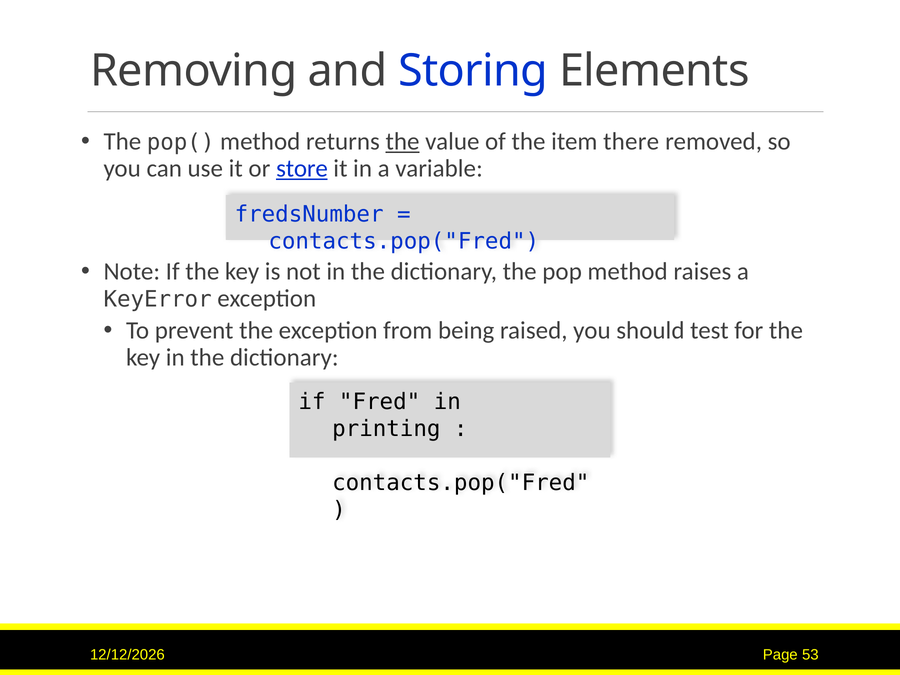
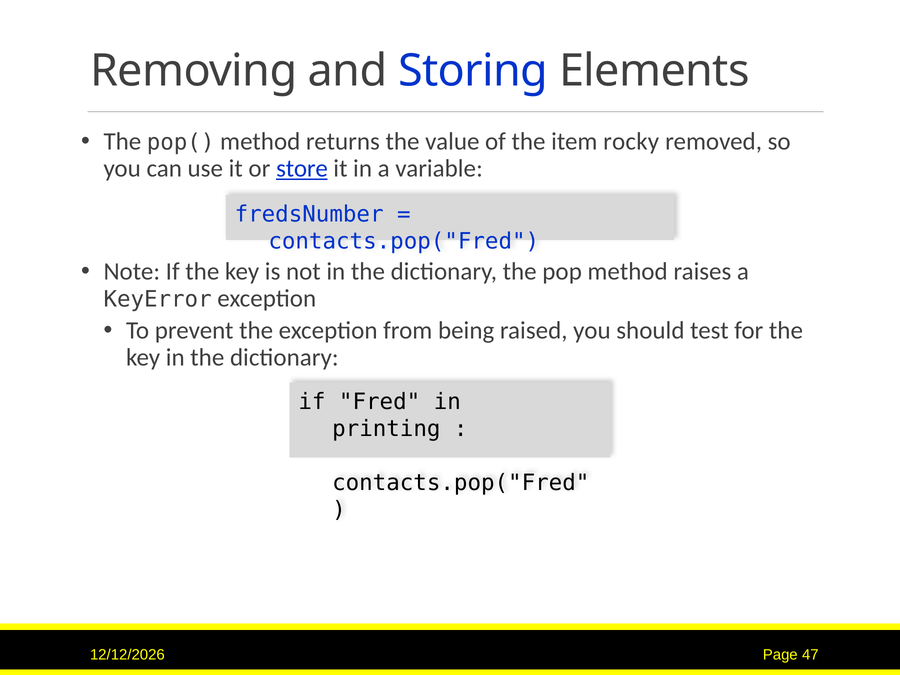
the at (403, 141) underline: present -> none
there: there -> rocky
53: 53 -> 47
